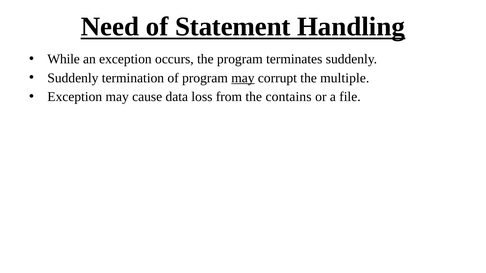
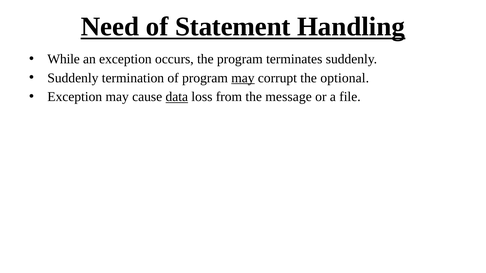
multiple: multiple -> optional
data underline: none -> present
contains: contains -> message
